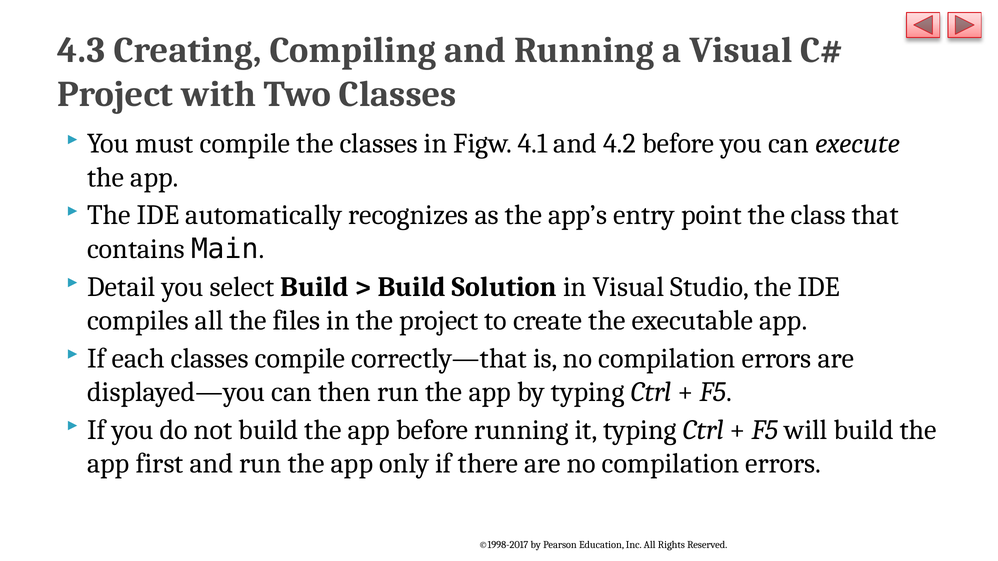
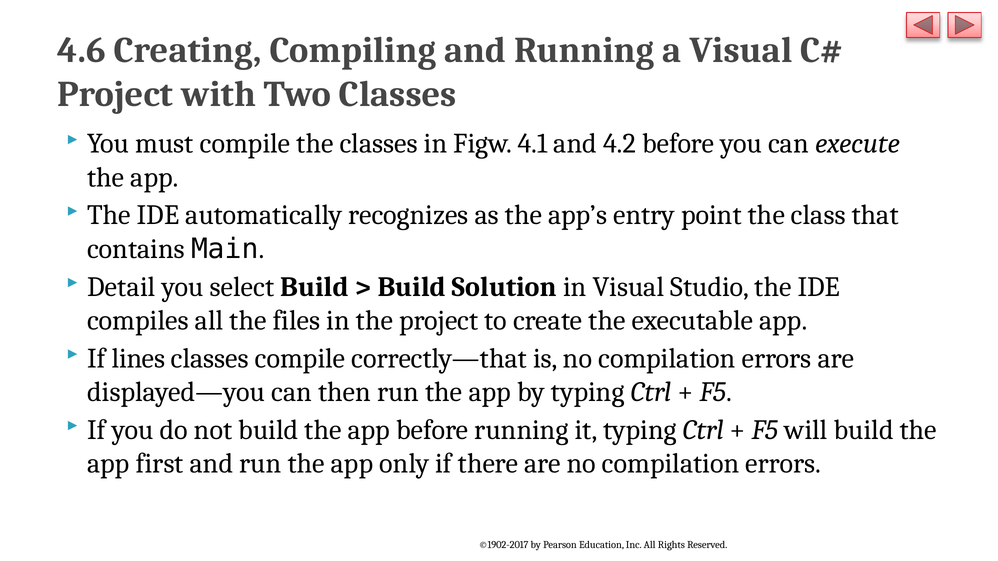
4.3: 4.3 -> 4.6
each: each -> lines
©1998-2017: ©1998-2017 -> ©1902-2017
